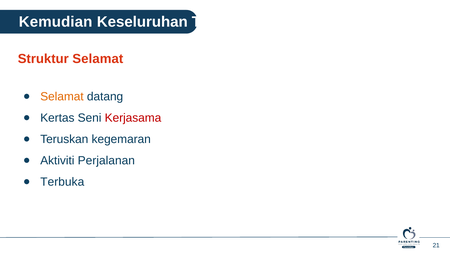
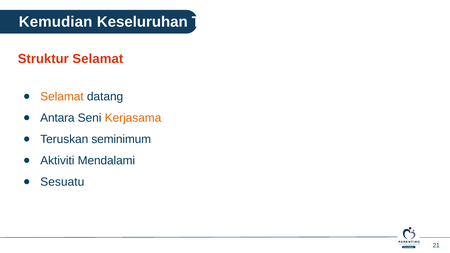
Kertas: Kertas -> Antara
Kerjasama colour: red -> orange
kegemaran: kegemaran -> seminimum
Perjalanan: Perjalanan -> Mendalami
Terbuka: Terbuka -> Sesuatu
